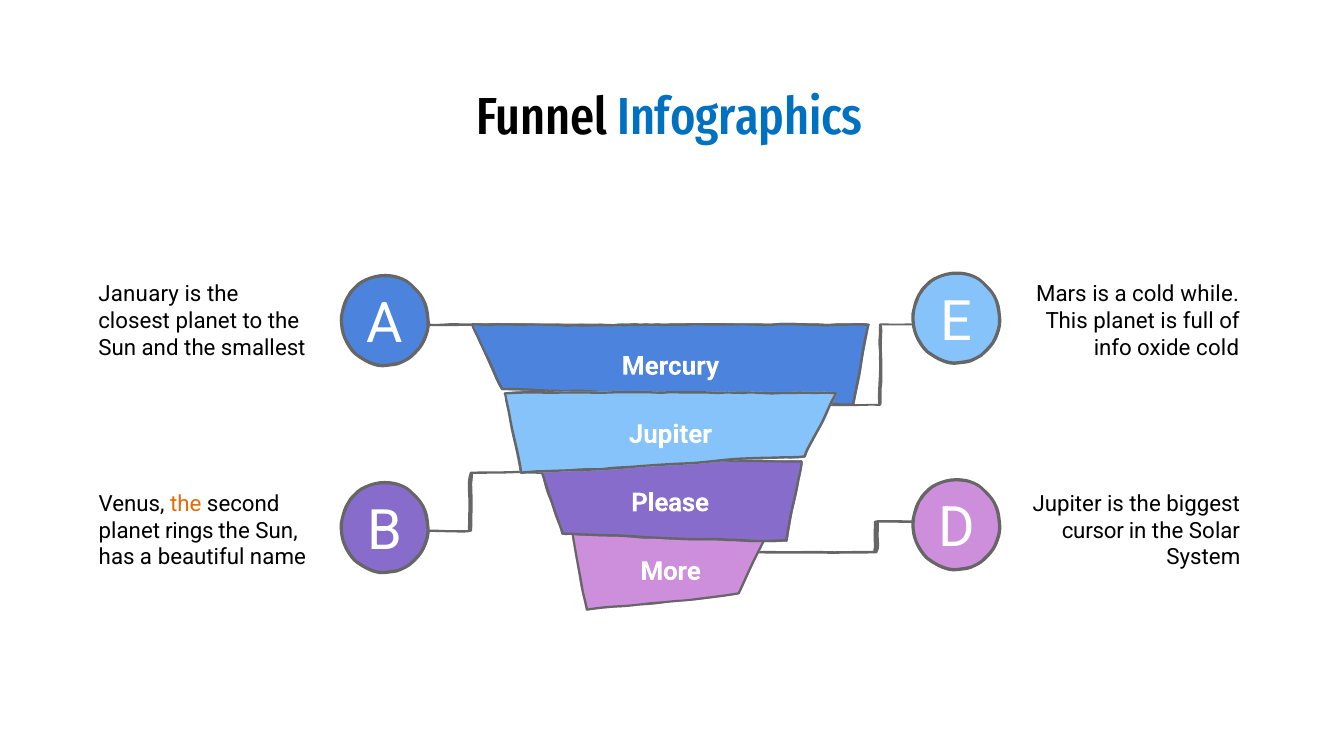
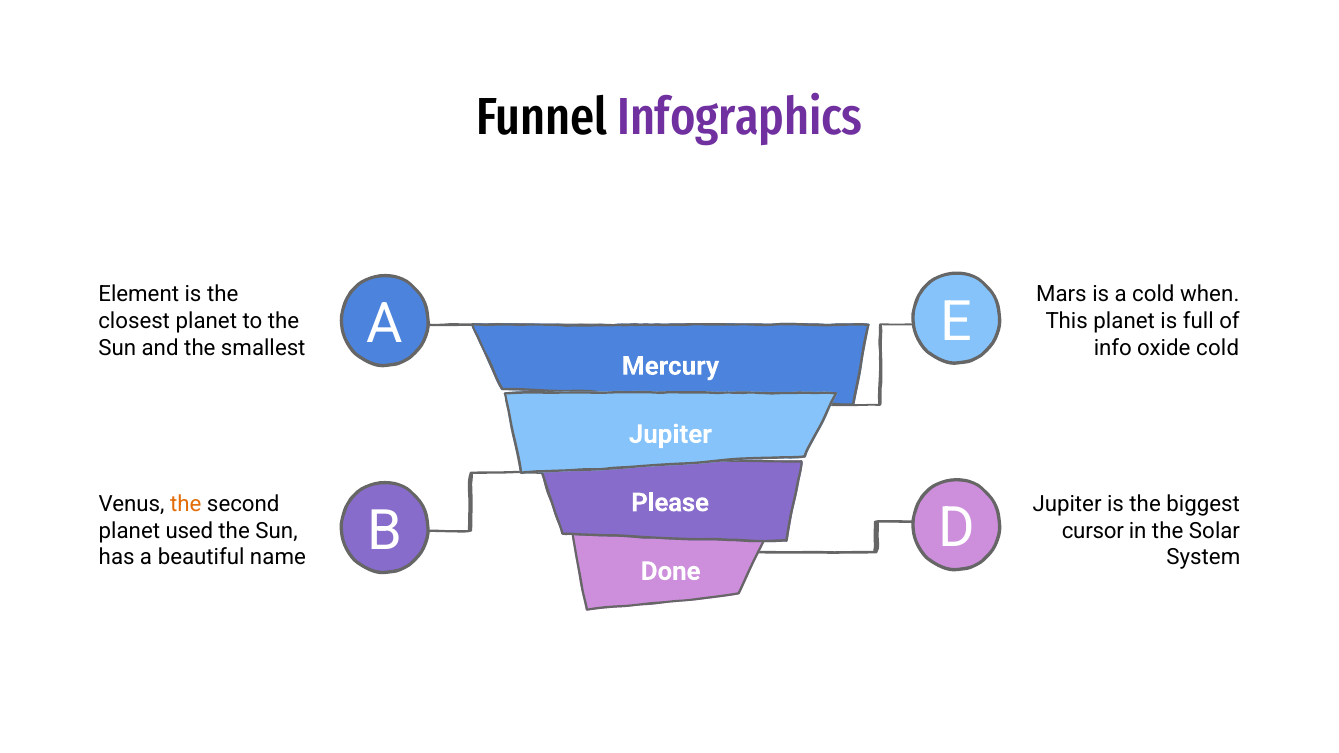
Infographics colour: blue -> purple
January: January -> Element
while: while -> when
rings: rings -> used
More: More -> Done
